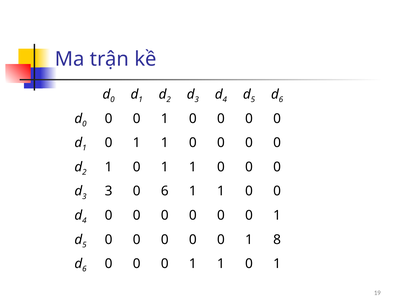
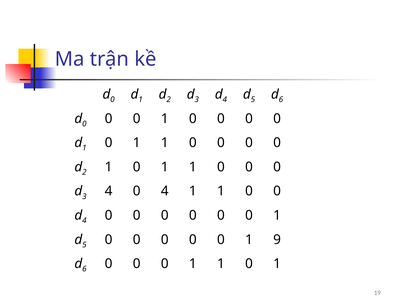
3 at (109, 191): 3 -> 4
0 6: 6 -> 4
8: 8 -> 9
